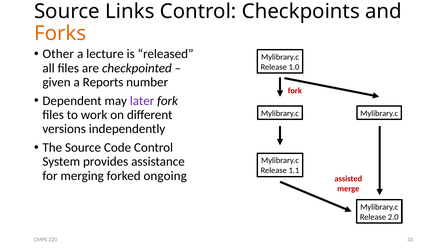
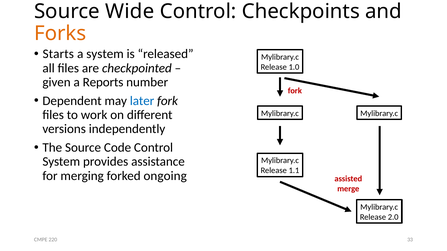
Links: Links -> Wide
Other: Other -> Starts
a lecture: lecture -> system
later colour: purple -> blue
